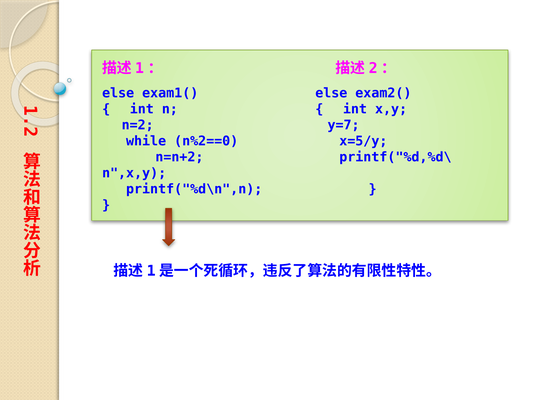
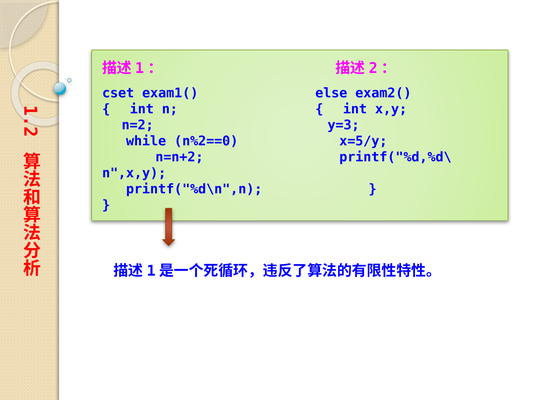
else at (118, 93): else -> cset
y=7: y=7 -> y=3
